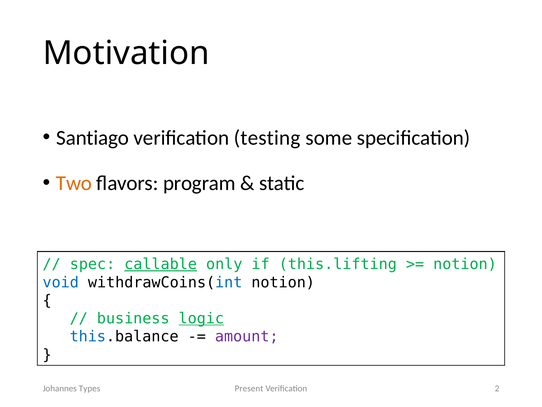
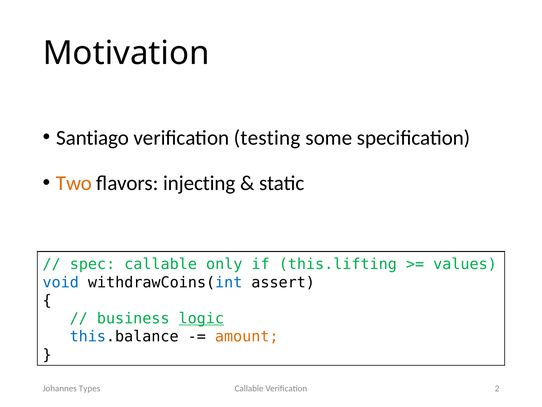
program: program -> injecting
callable at (161, 264) underline: present -> none
notion at (465, 264): notion -> values
withdrawCoins(int notion: notion -> assert
amount colour: purple -> orange
Present at (249, 388): Present -> Callable
